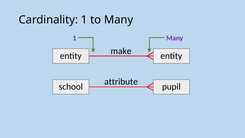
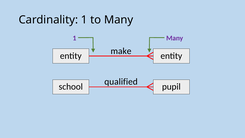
attribute: attribute -> qualified
